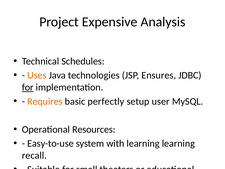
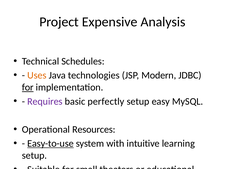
Ensures: Ensures -> Modern
Requires colour: orange -> purple
user: user -> easy
Easy-to-use underline: none -> present
with learning: learning -> intuitive
recall at (34, 155): recall -> setup
